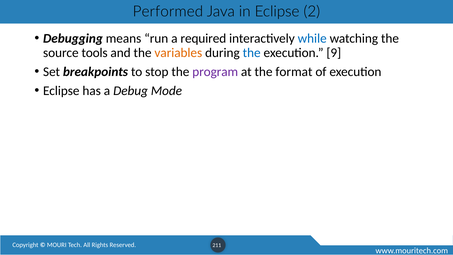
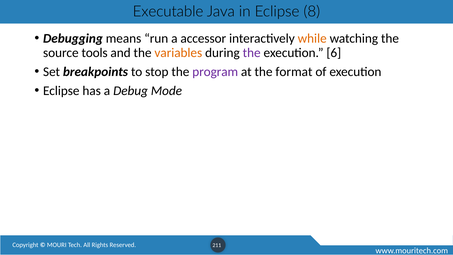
Performed: Performed -> Executable
2: 2 -> 8
required: required -> accessor
while colour: blue -> orange
the at (252, 53) colour: blue -> purple
9: 9 -> 6
